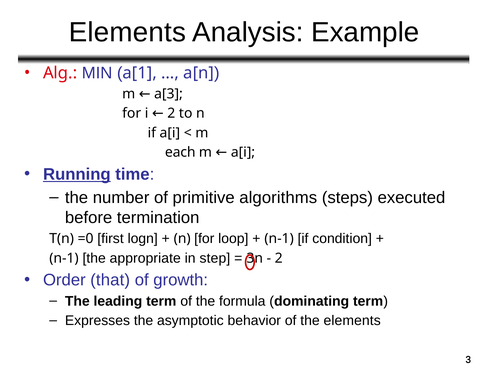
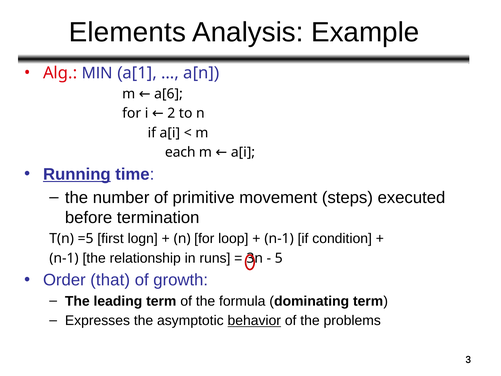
a[3: a[3 -> a[6
algorithms: algorithms -> movement
=0: =0 -> =5
appropriate: appropriate -> relationship
step: step -> runs
2 at (279, 258): 2 -> 5
behavior underline: none -> present
the elements: elements -> problems
